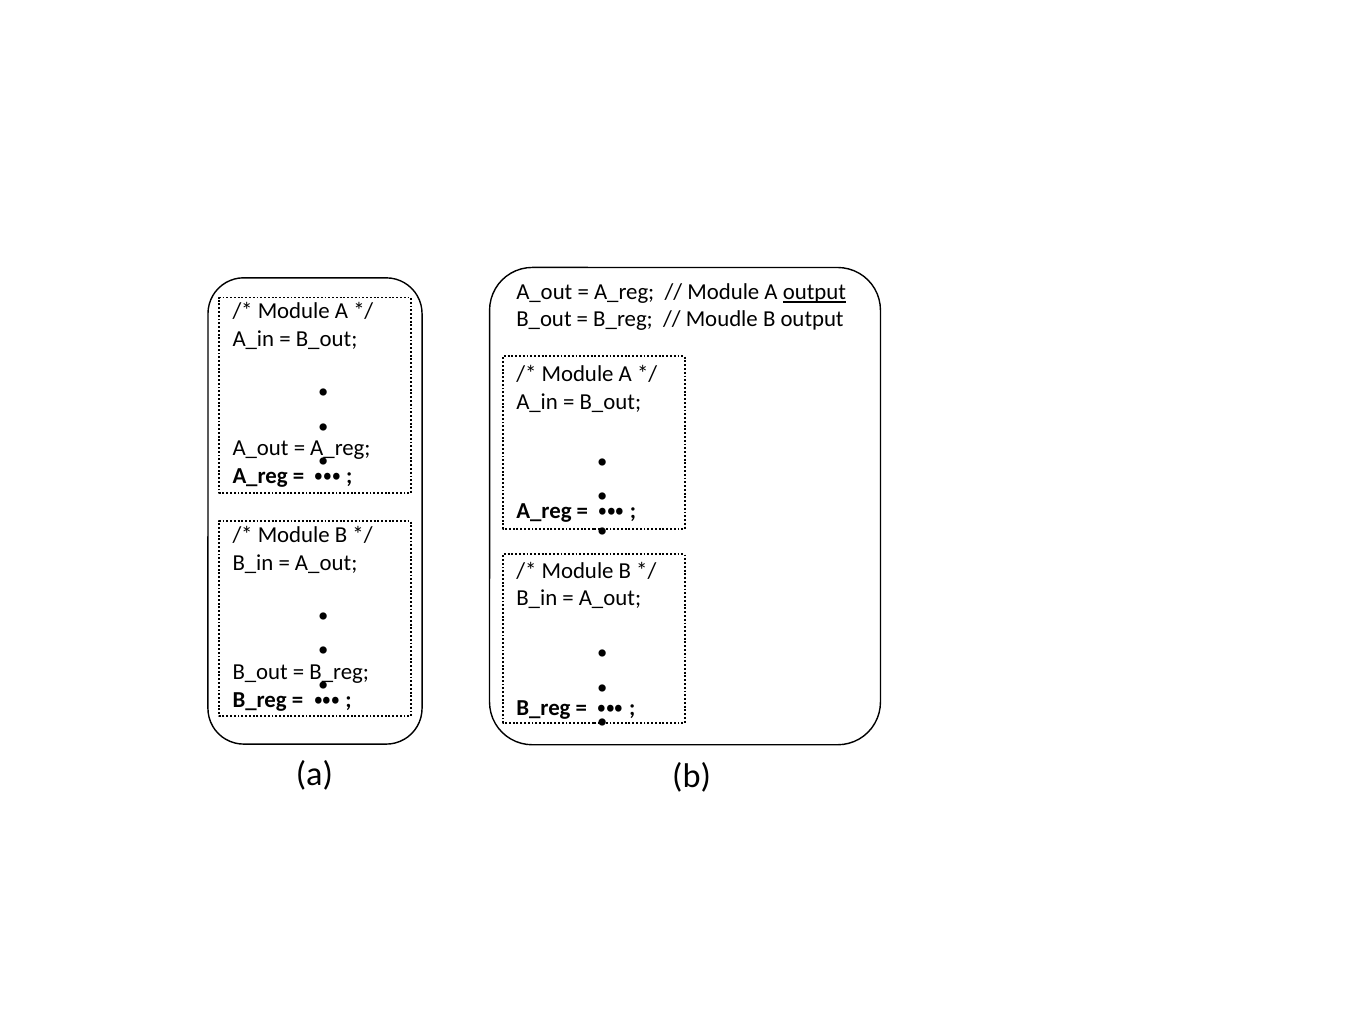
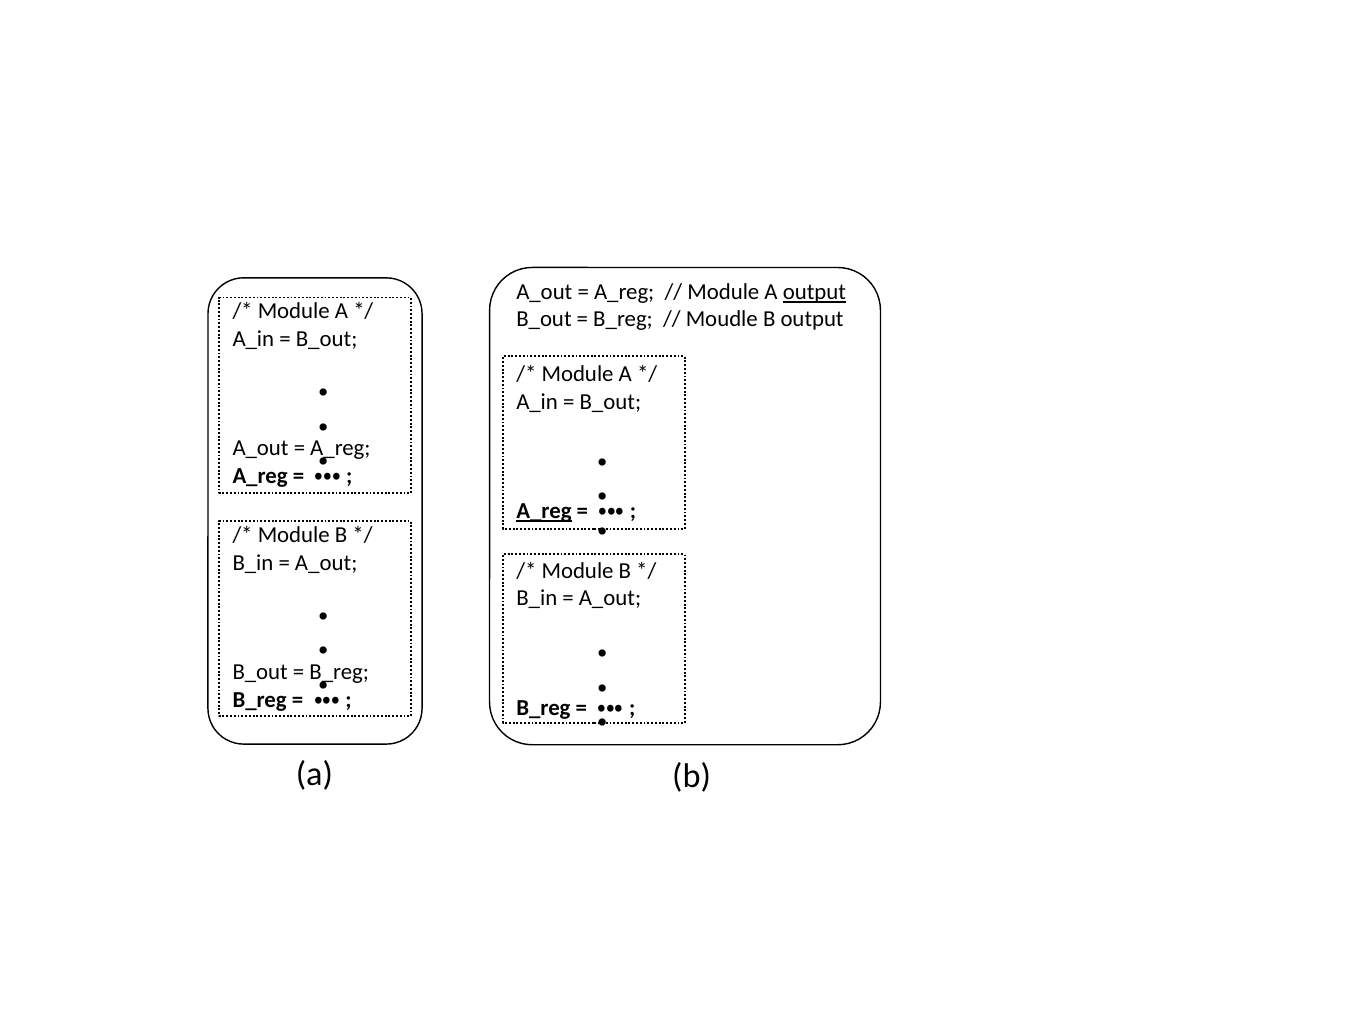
A_reg at (544, 511) underline: none -> present
